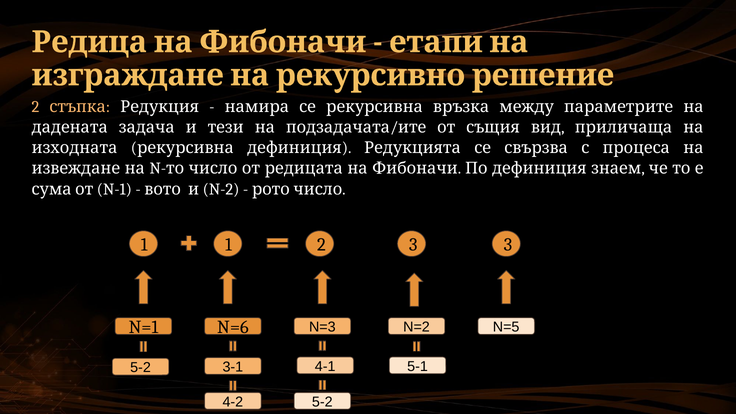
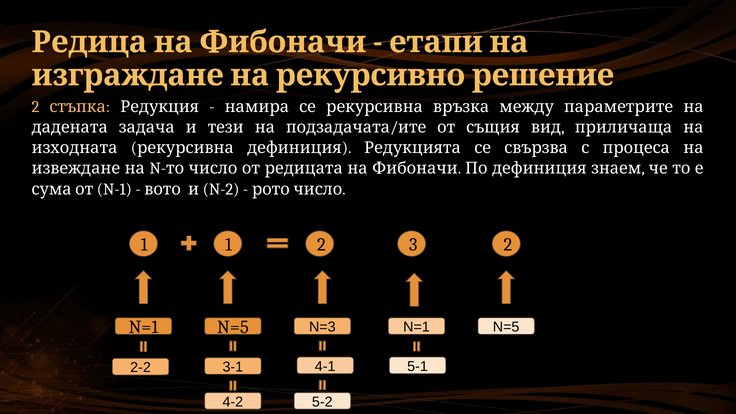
3 3: 3 -> 2
N=6 at (233, 327): N=6 -> N=5
N=3 N=2: N=2 -> N=1
5-2 at (141, 368): 5-2 -> 2-2
